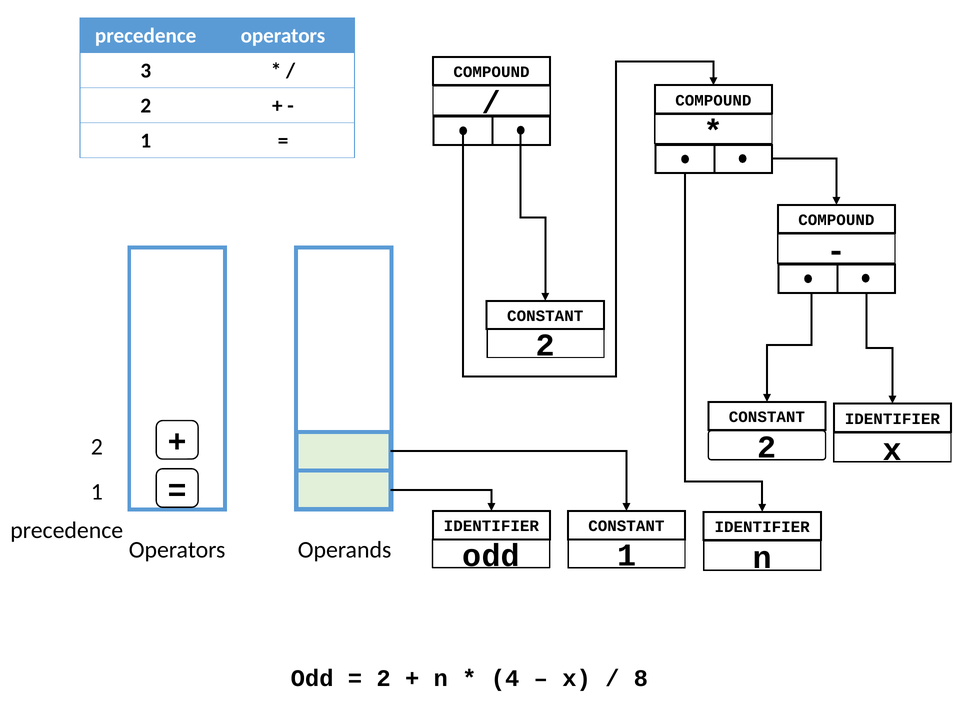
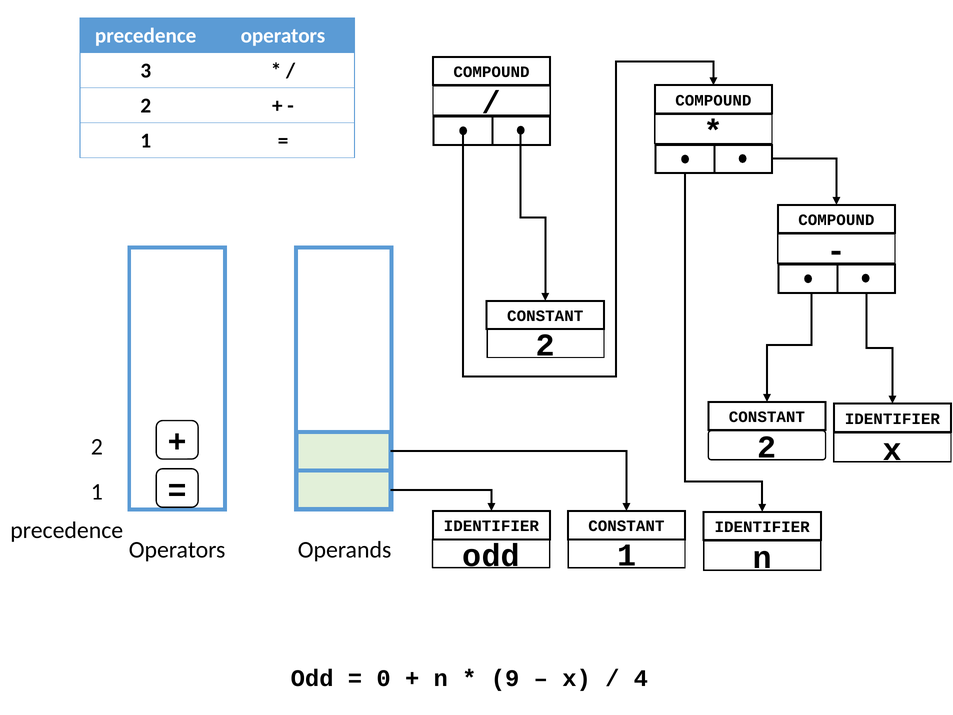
2 at (384, 678): 2 -> 0
4: 4 -> 9
8: 8 -> 4
